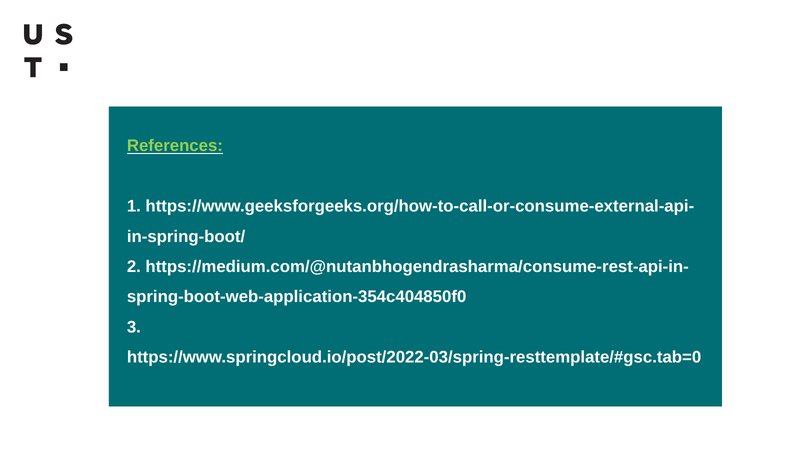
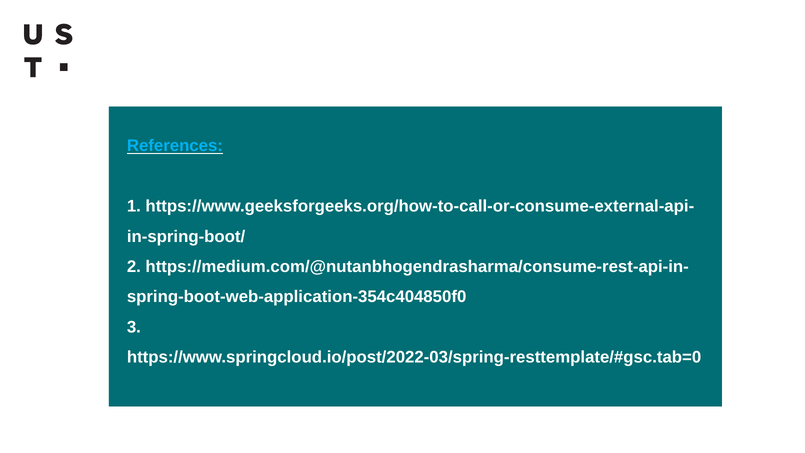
References colour: light green -> light blue
